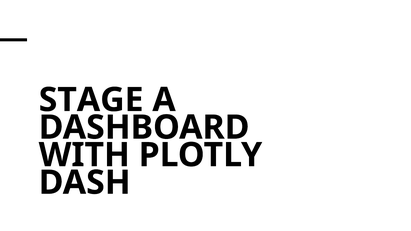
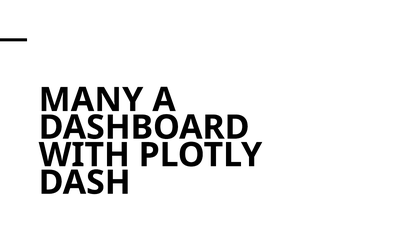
STAGE: STAGE -> MANY
